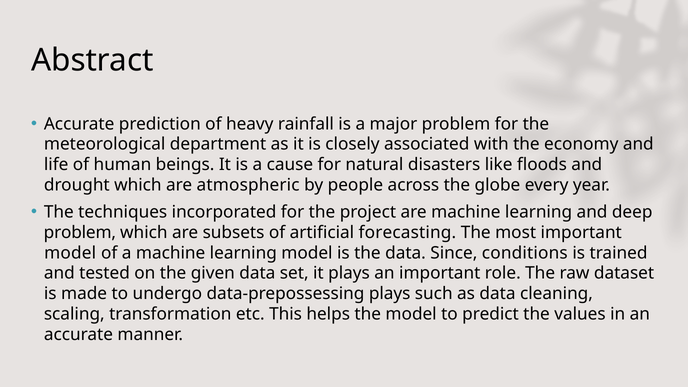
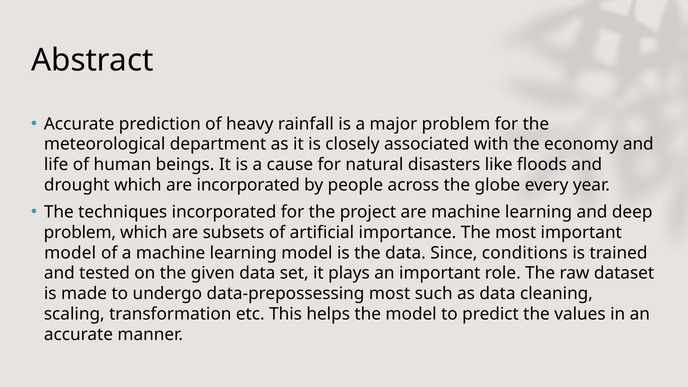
are atmospheric: atmospheric -> incorporated
forecasting: forecasting -> importance
data-prepossessing plays: plays -> most
